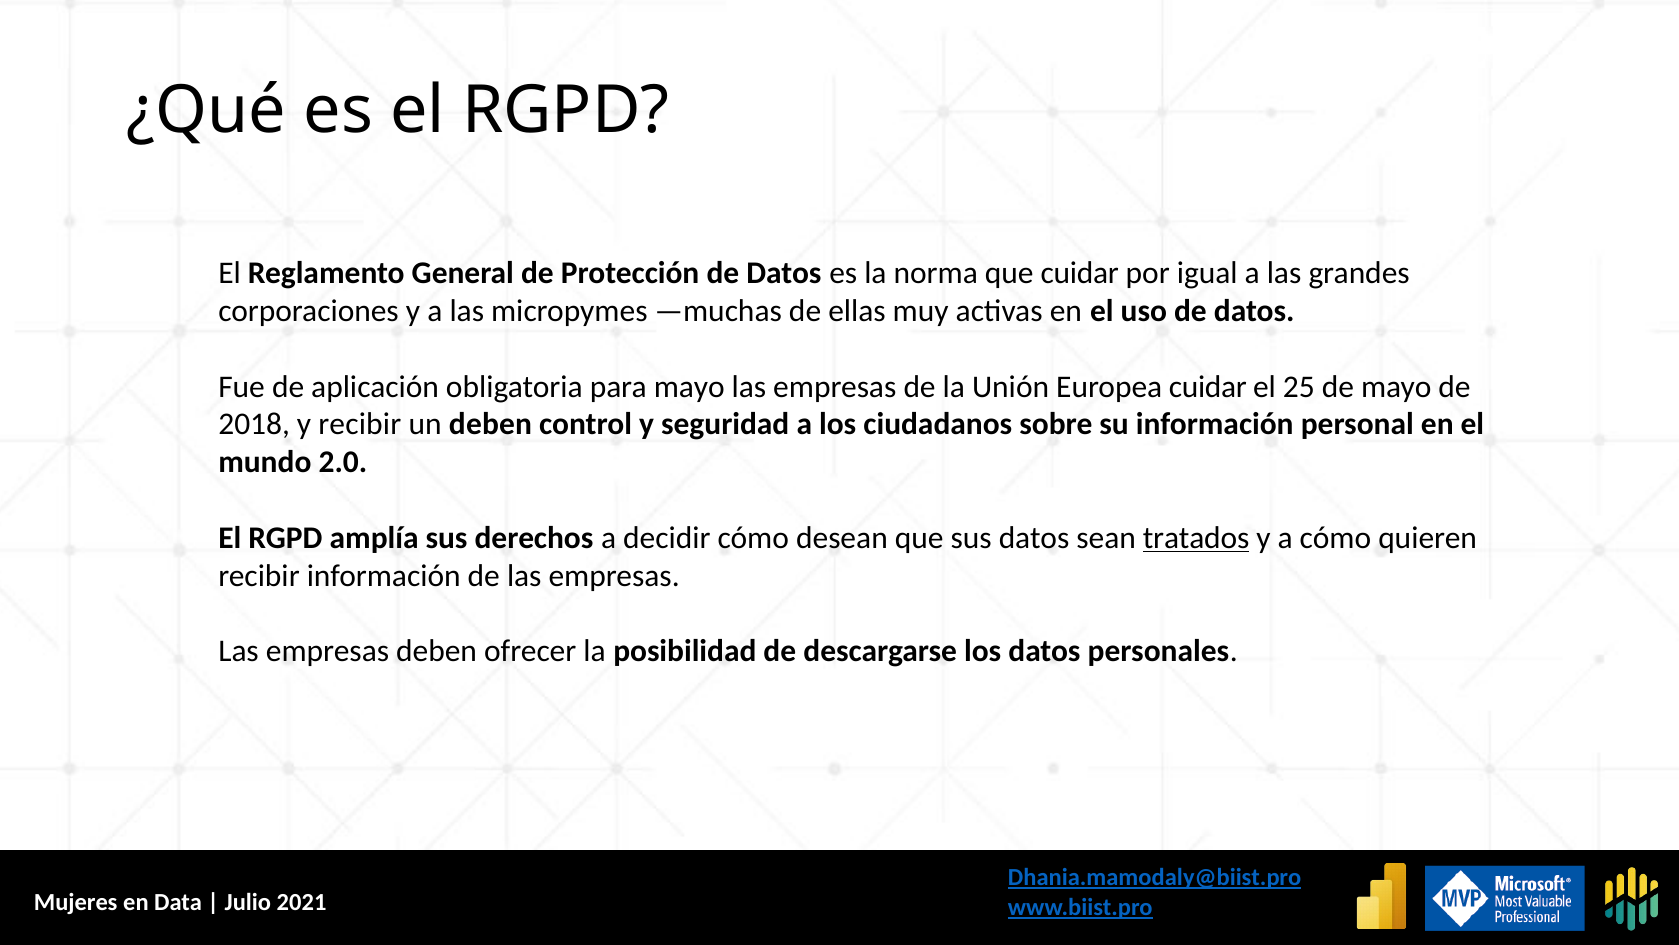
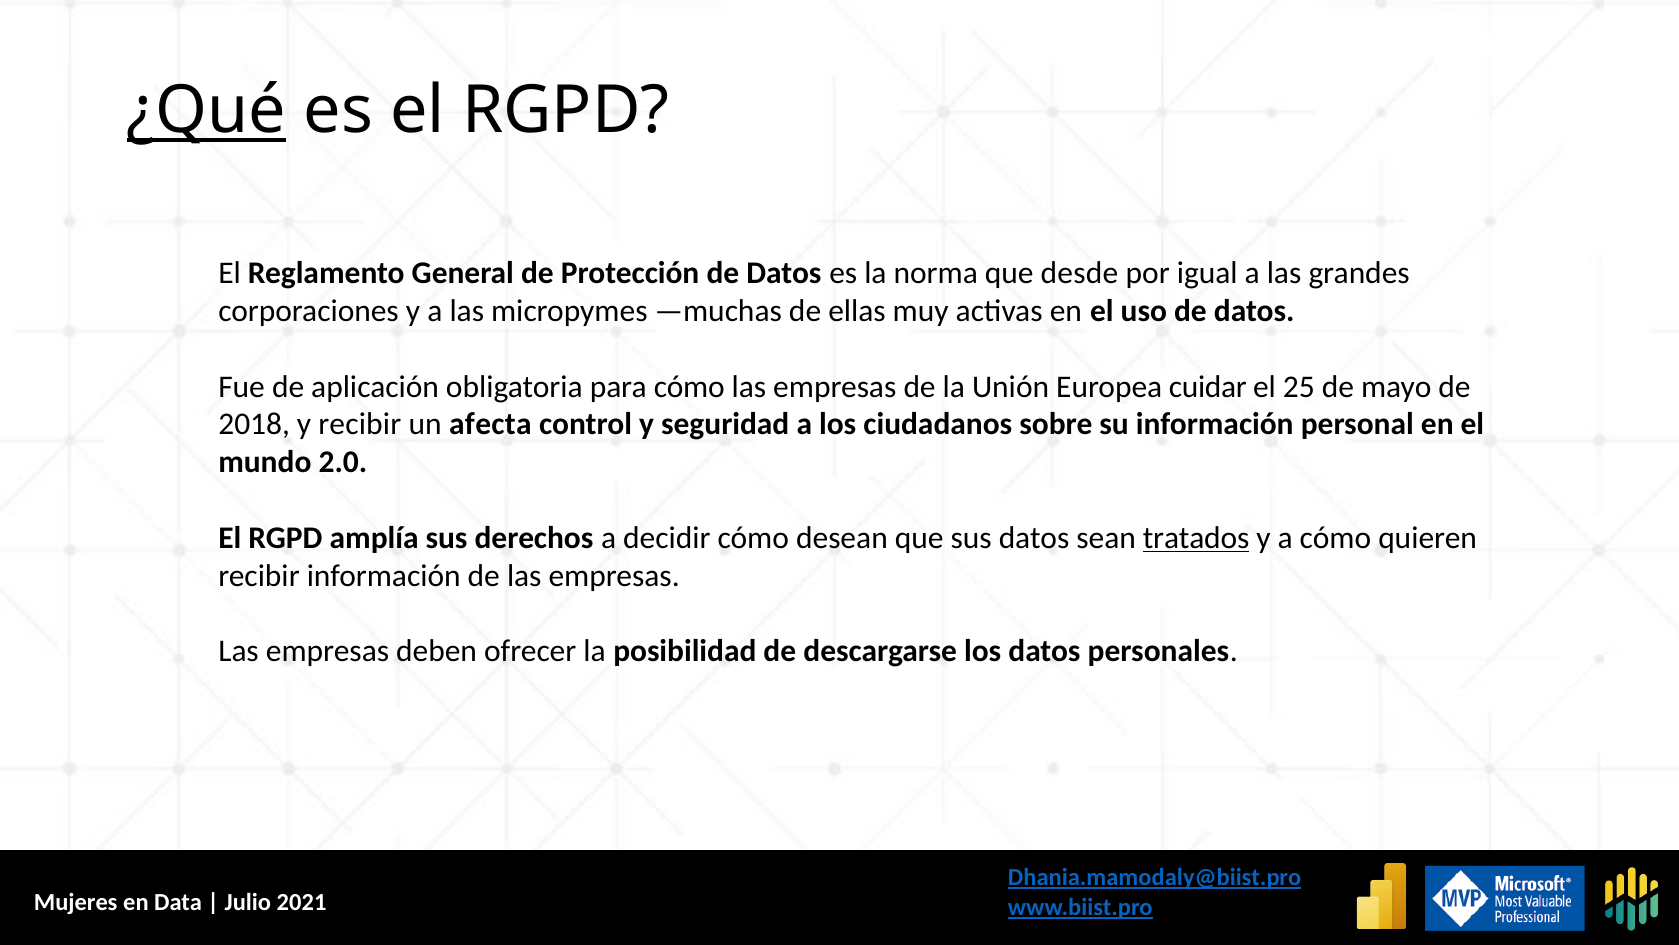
¿Qué underline: none -> present
que cuidar: cuidar -> desde
para mayo: mayo -> cómo
un deben: deben -> afecta
